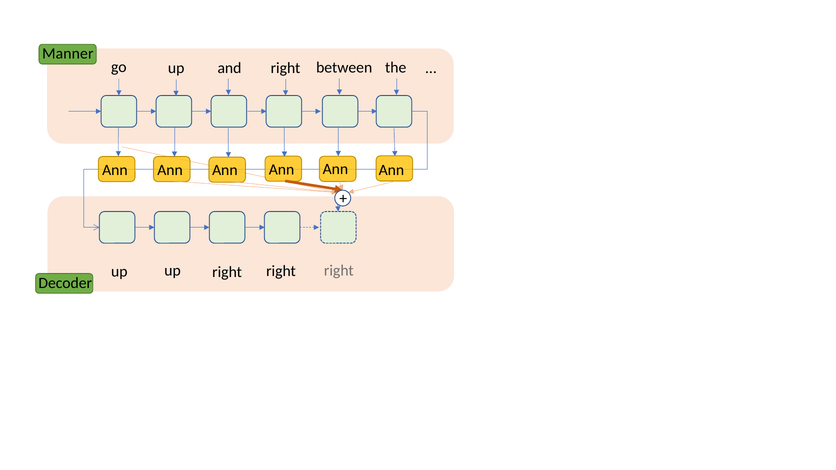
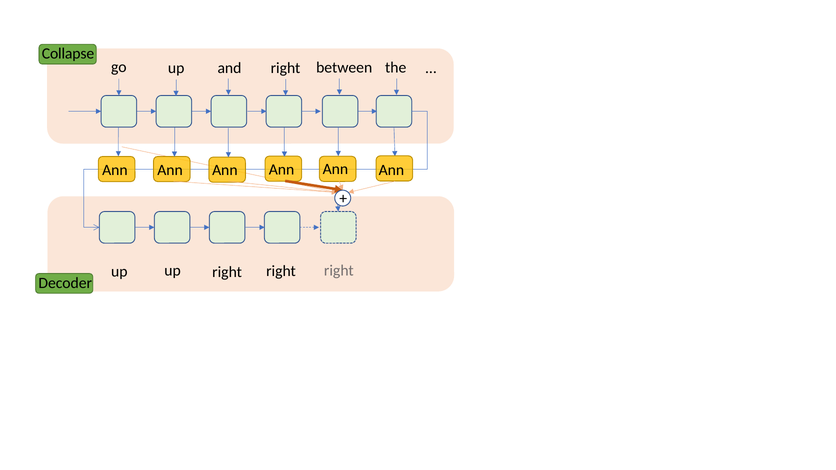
Manner: Manner -> Collapse
